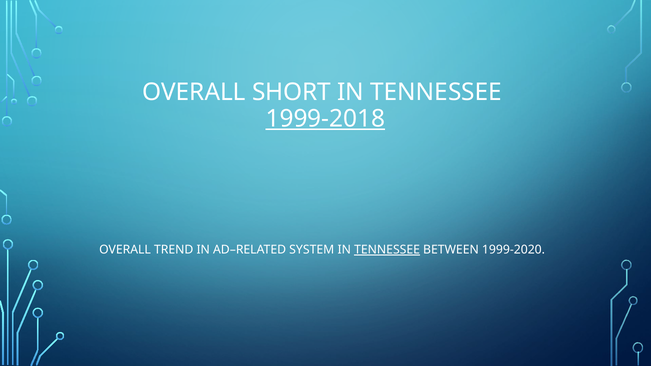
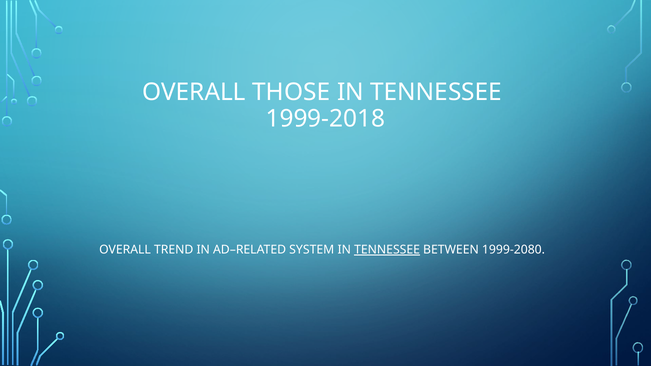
SHORT: SHORT -> THOSE
1999-2018 underline: present -> none
1999-2020: 1999-2020 -> 1999-2080
